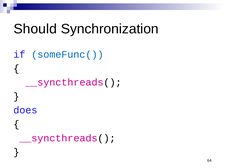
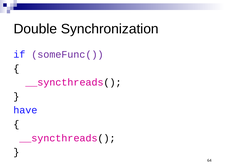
Should: Should -> Double
someFunc( colour: blue -> purple
does: does -> have
